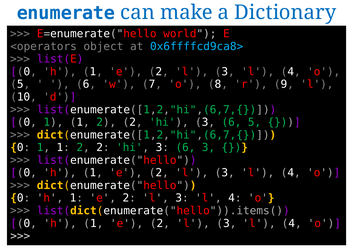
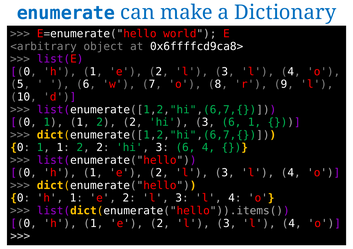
<operators: <operators -> <arbitrary
0x6ffffcd9ca8> colour: light blue -> white
6 5: 5 -> 1
6 3: 3 -> 4
